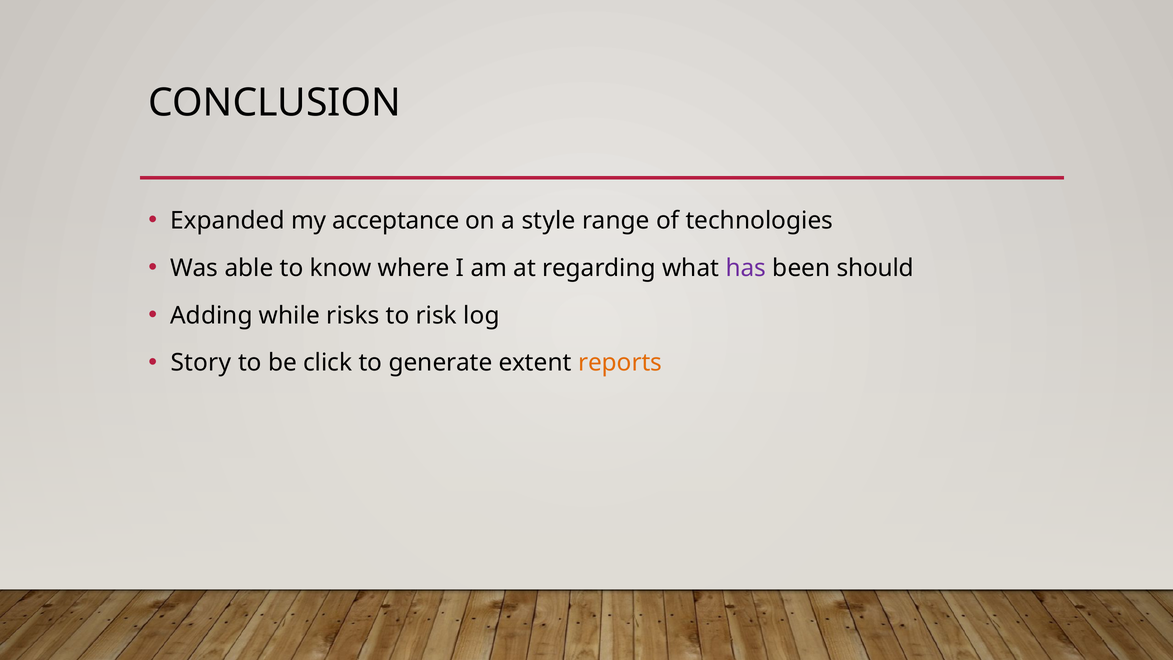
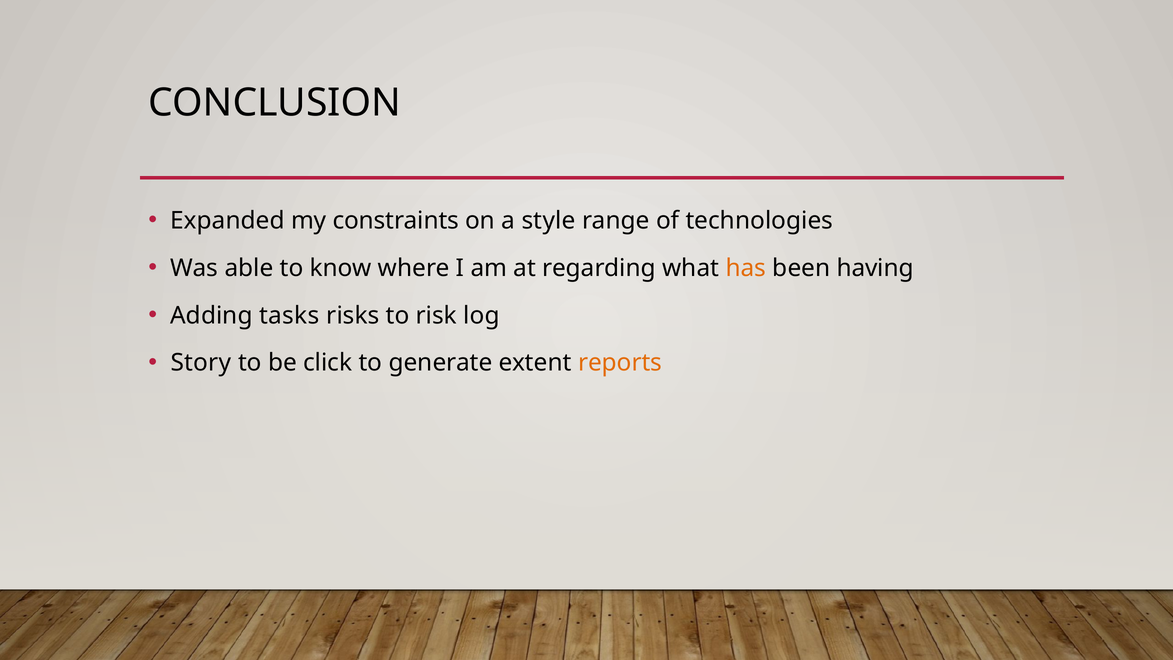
acceptance: acceptance -> constraints
has colour: purple -> orange
should: should -> having
while: while -> tasks
